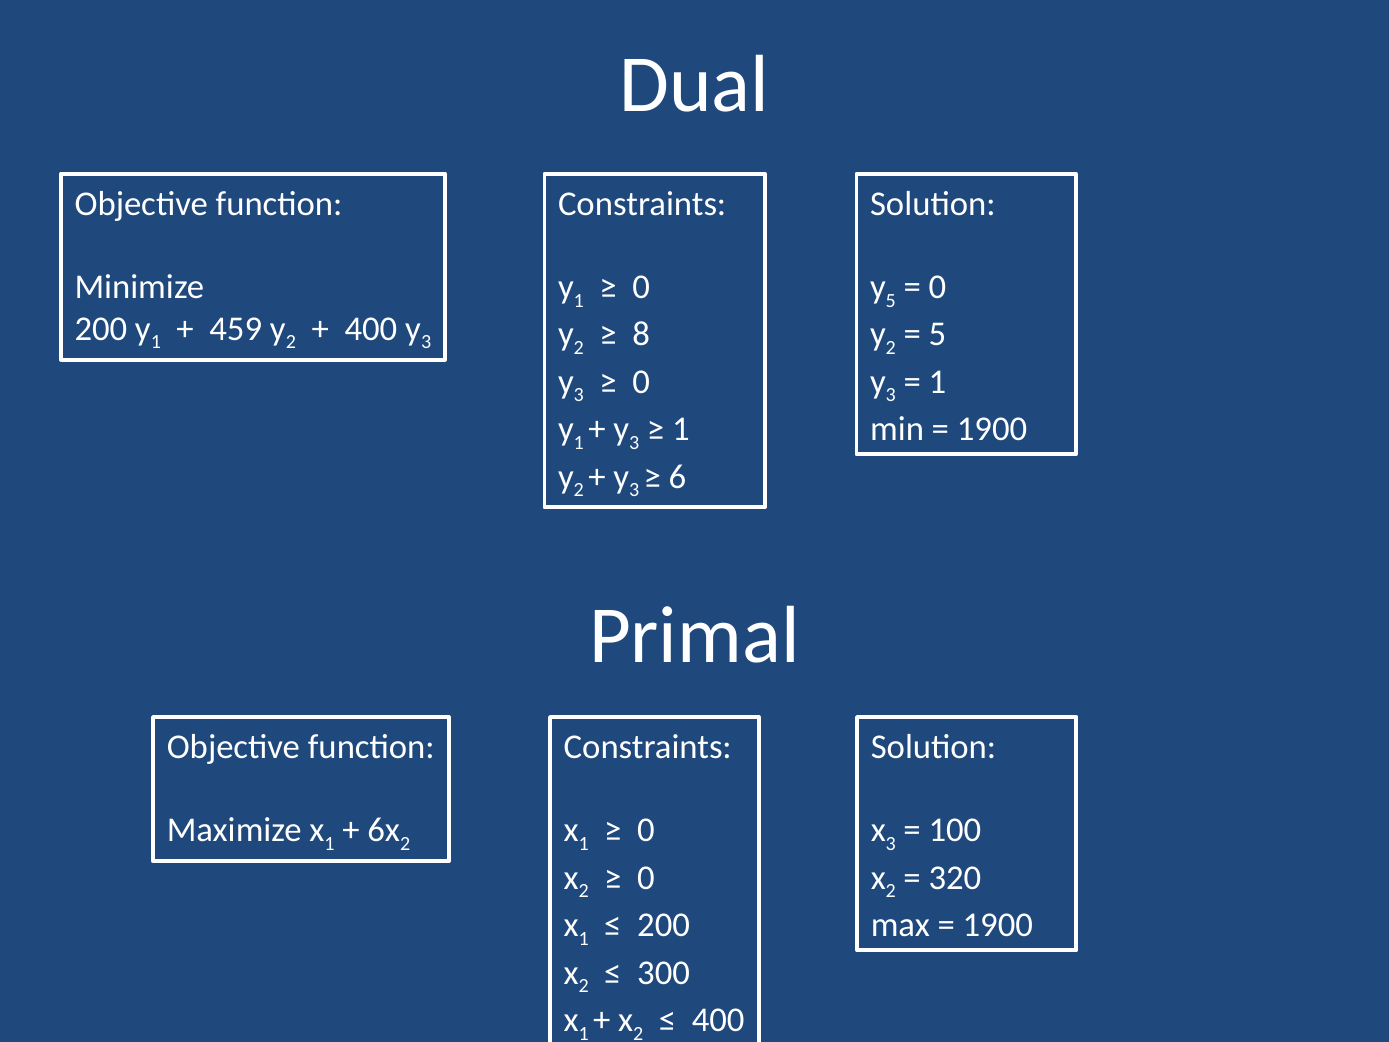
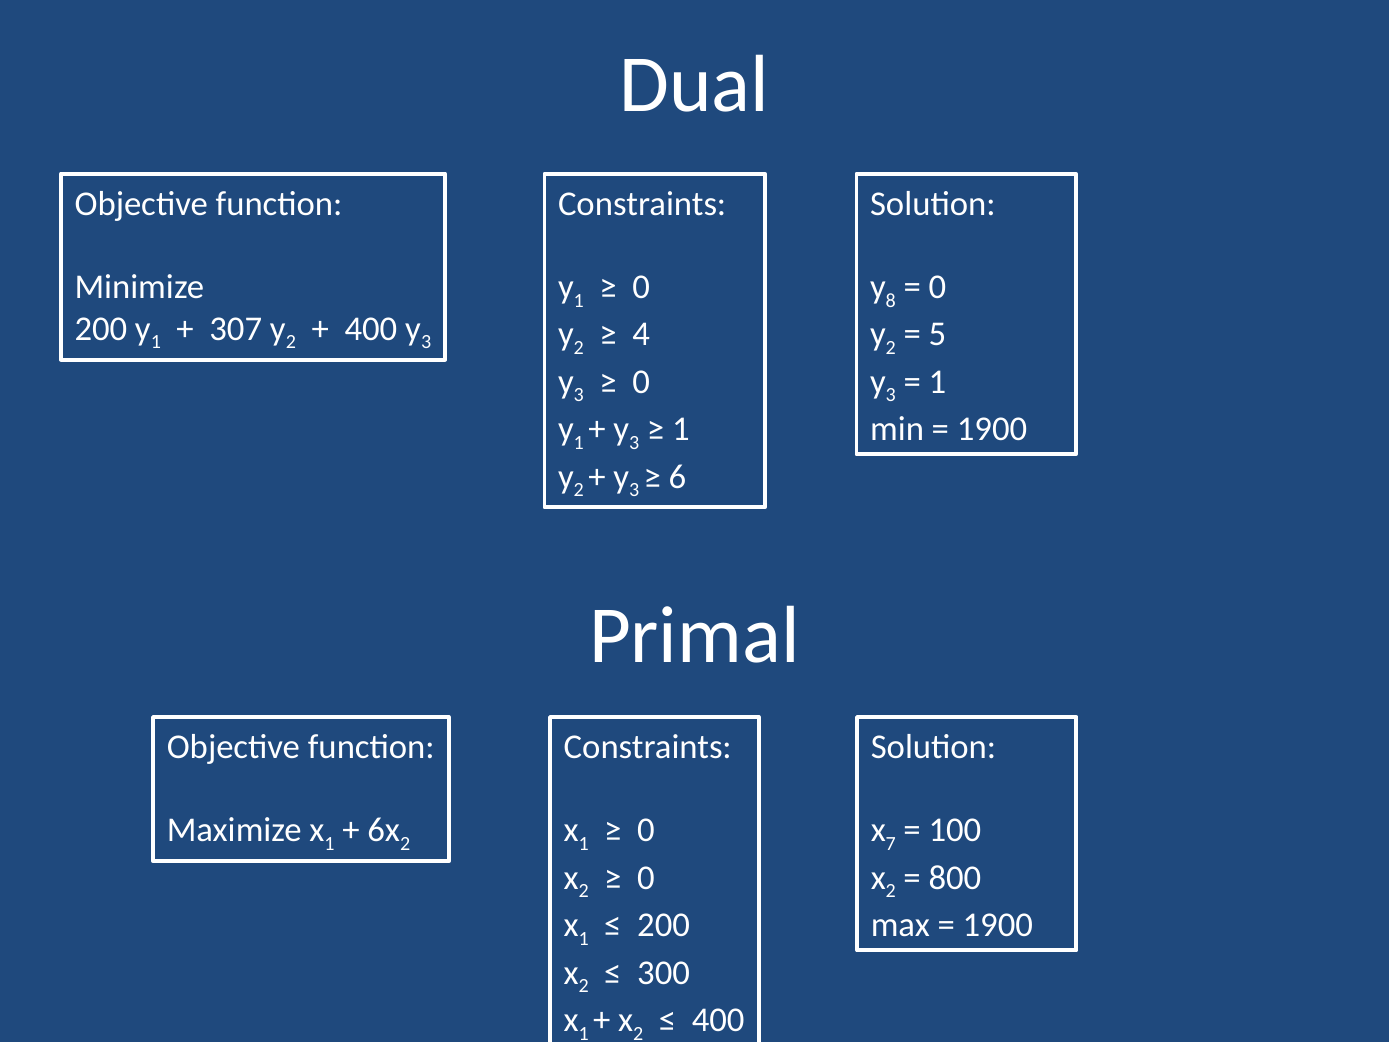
5 at (891, 301): 5 -> 8
459: 459 -> 307
8: 8 -> 4
3 at (891, 844): 3 -> 7
320: 320 -> 800
